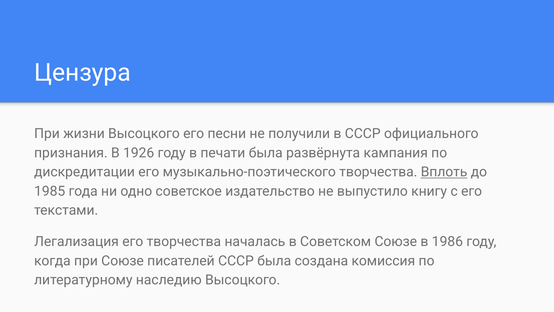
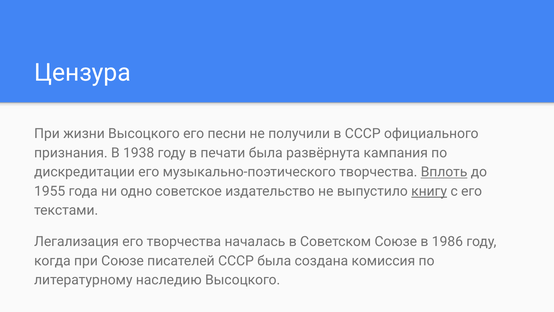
1926: 1926 -> 1938
1985: 1985 -> 1955
книгу underline: none -> present
